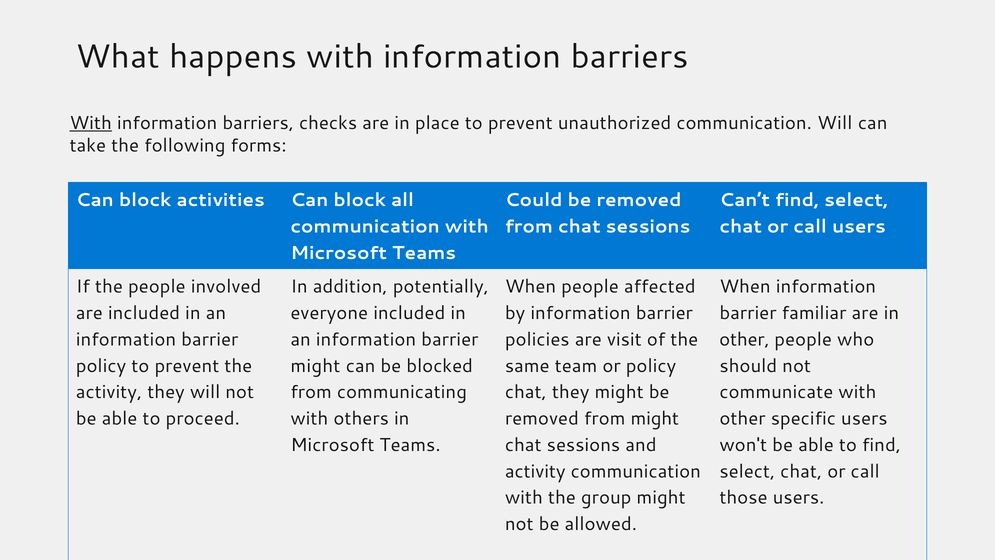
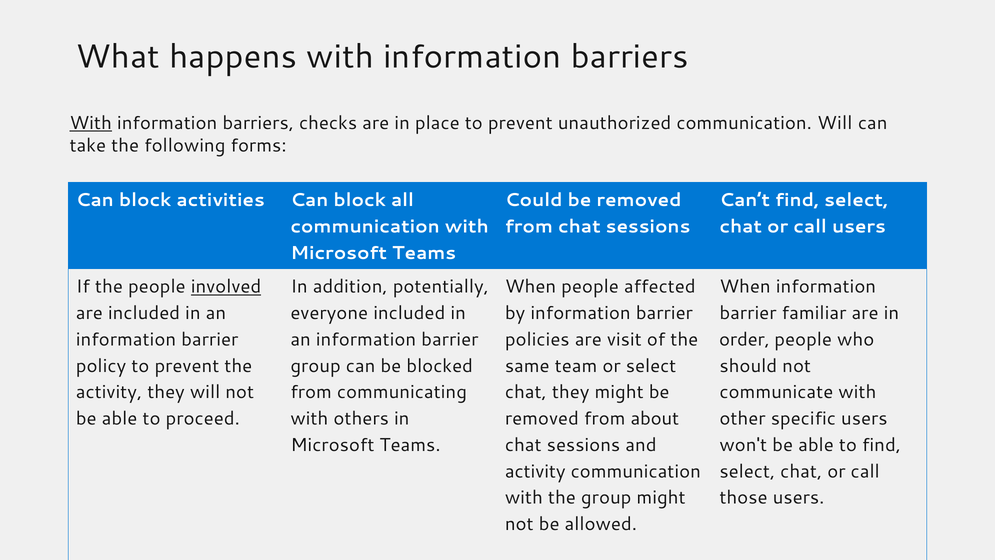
involved underline: none -> present
other at (744, 339): other -> order
might at (315, 366): might -> group
or policy: policy -> select
from might: might -> about
